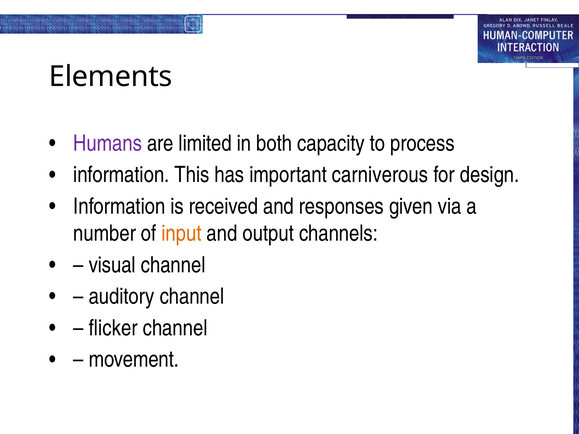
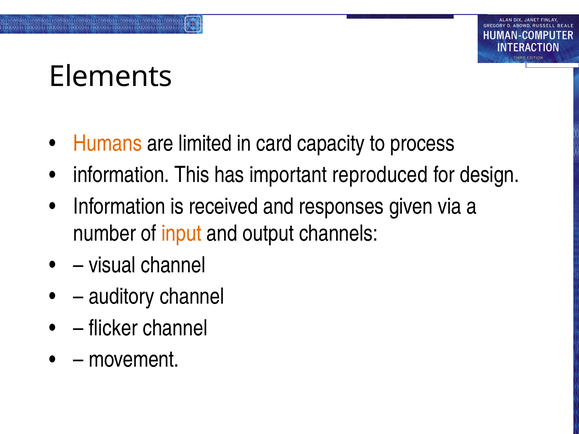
Humans colour: purple -> orange
both: both -> card
carniverous: carniverous -> reproduced
